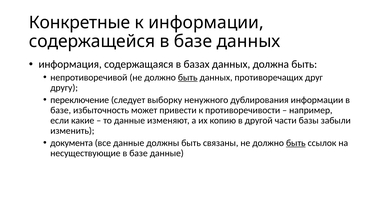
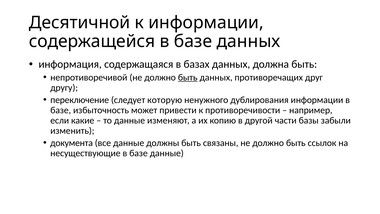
Конкретные: Конкретные -> Десятичной
выборку: выборку -> которую
быть at (296, 143) underline: present -> none
